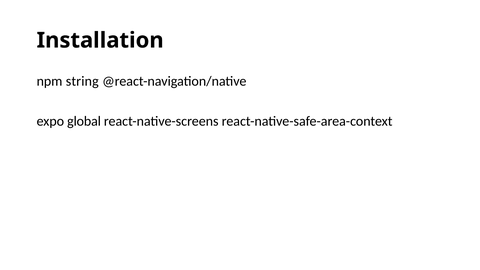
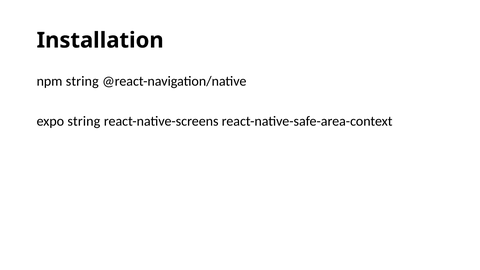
expo global: global -> string
